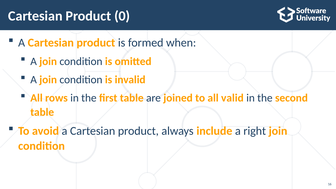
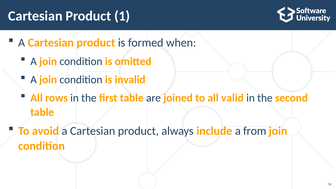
0: 0 -> 1
right: right -> from
